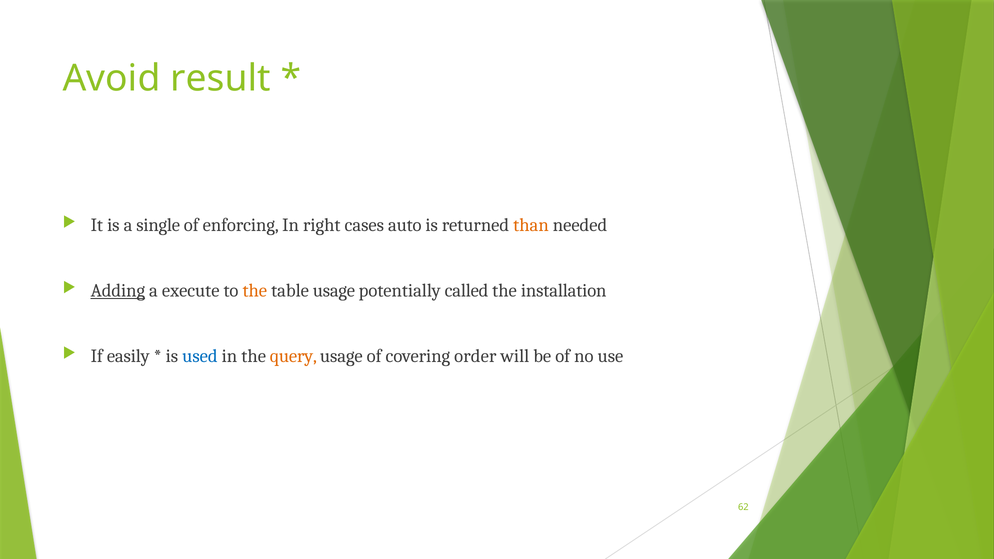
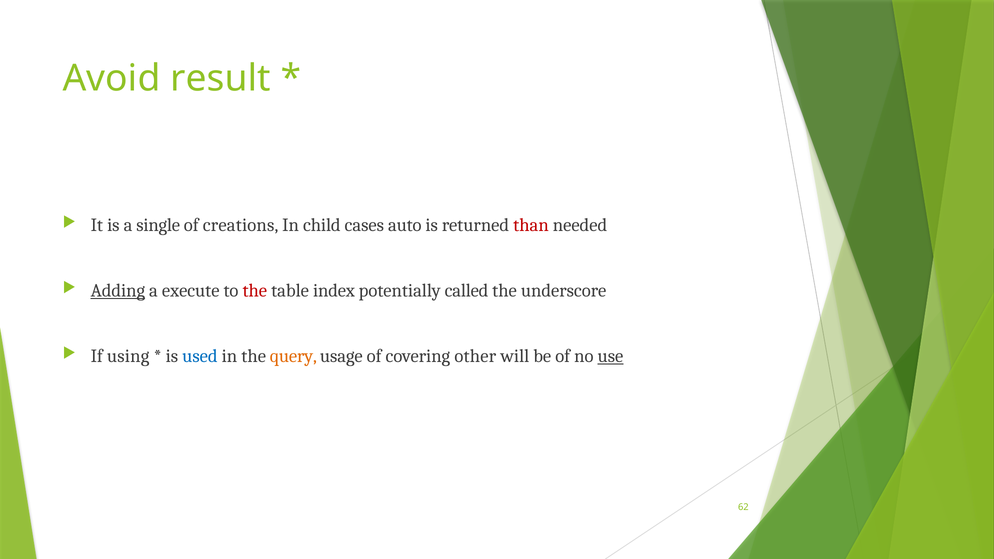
enforcing: enforcing -> creations
right: right -> child
than colour: orange -> red
the at (255, 291) colour: orange -> red
table usage: usage -> index
installation: installation -> underscore
easily: easily -> using
order: order -> other
use underline: none -> present
